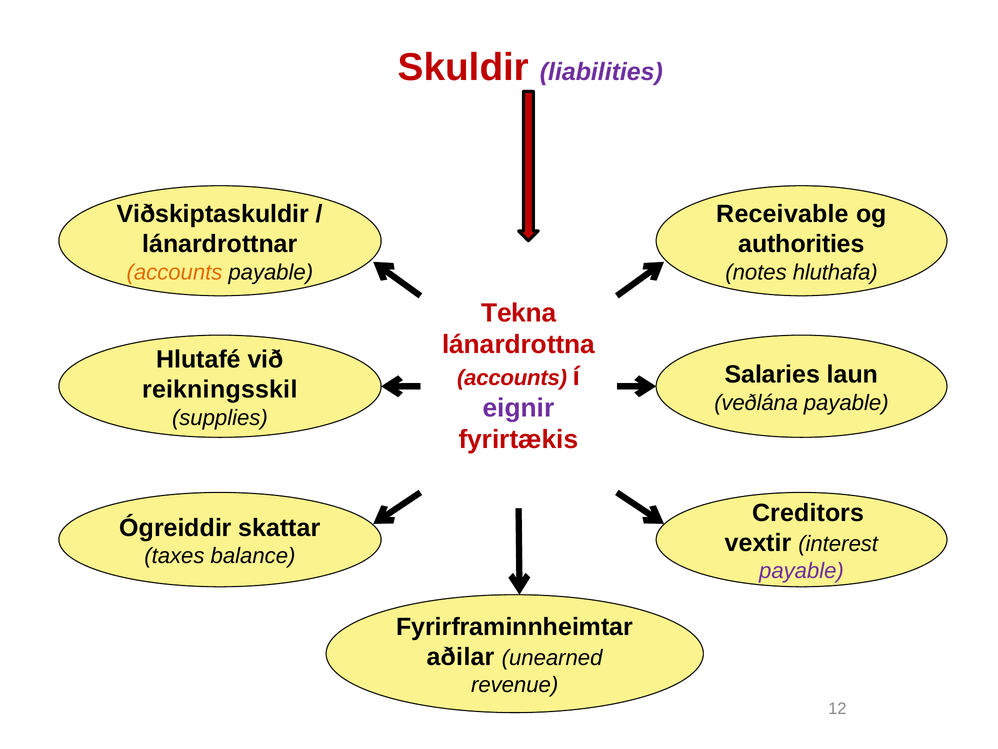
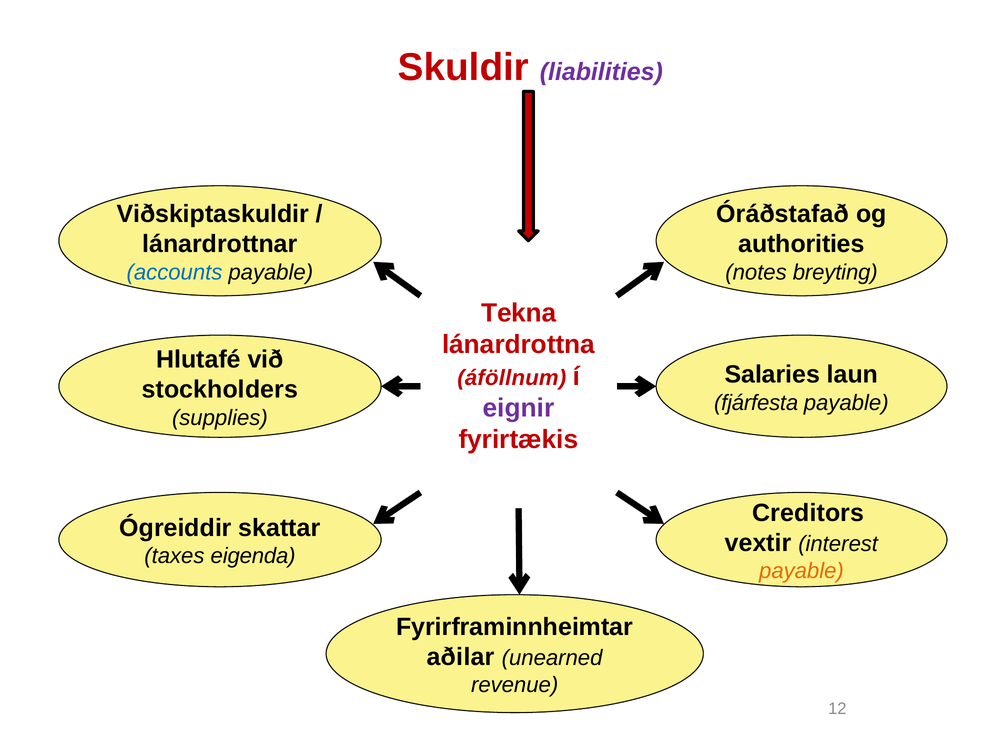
Receivable: Receivable -> Óráðstafað
accounts at (174, 272) colour: orange -> blue
hluthafa: hluthafa -> breyting
accounts at (512, 377): accounts -> áföllnum
reikningsskil: reikningsskil -> stockholders
veðlána: veðlána -> fjárfesta
balance: balance -> eigenda
payable at (801, 571) colour: purple -> orange
